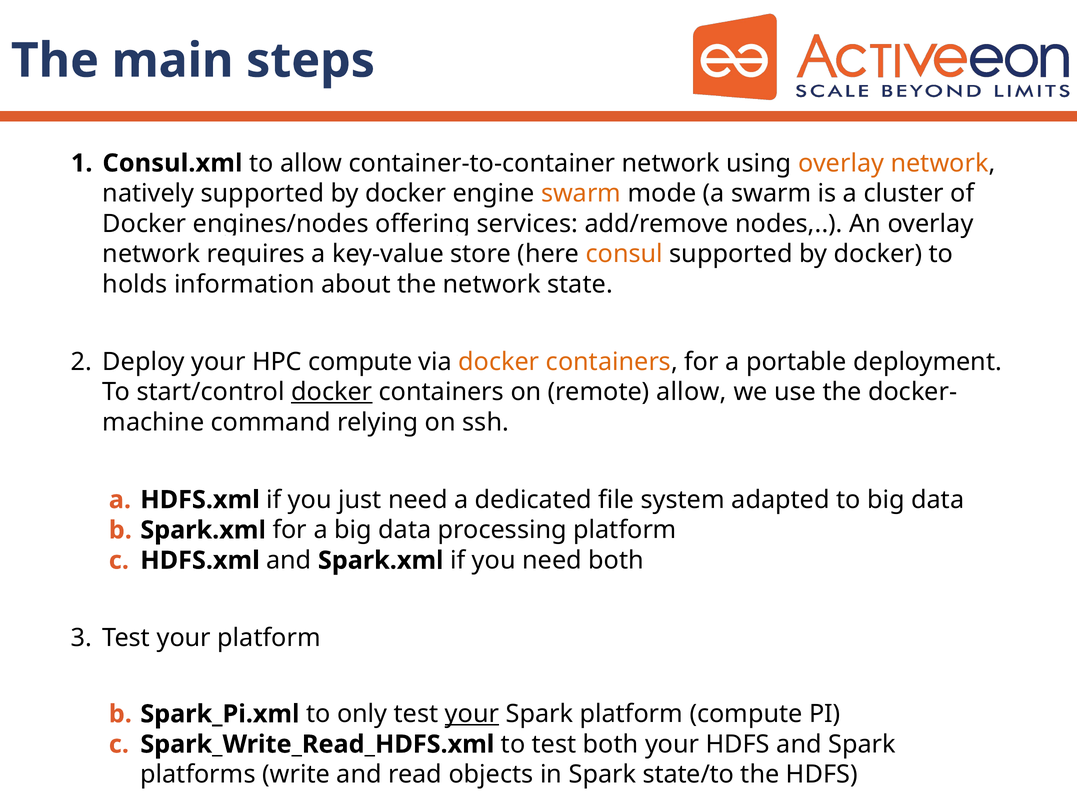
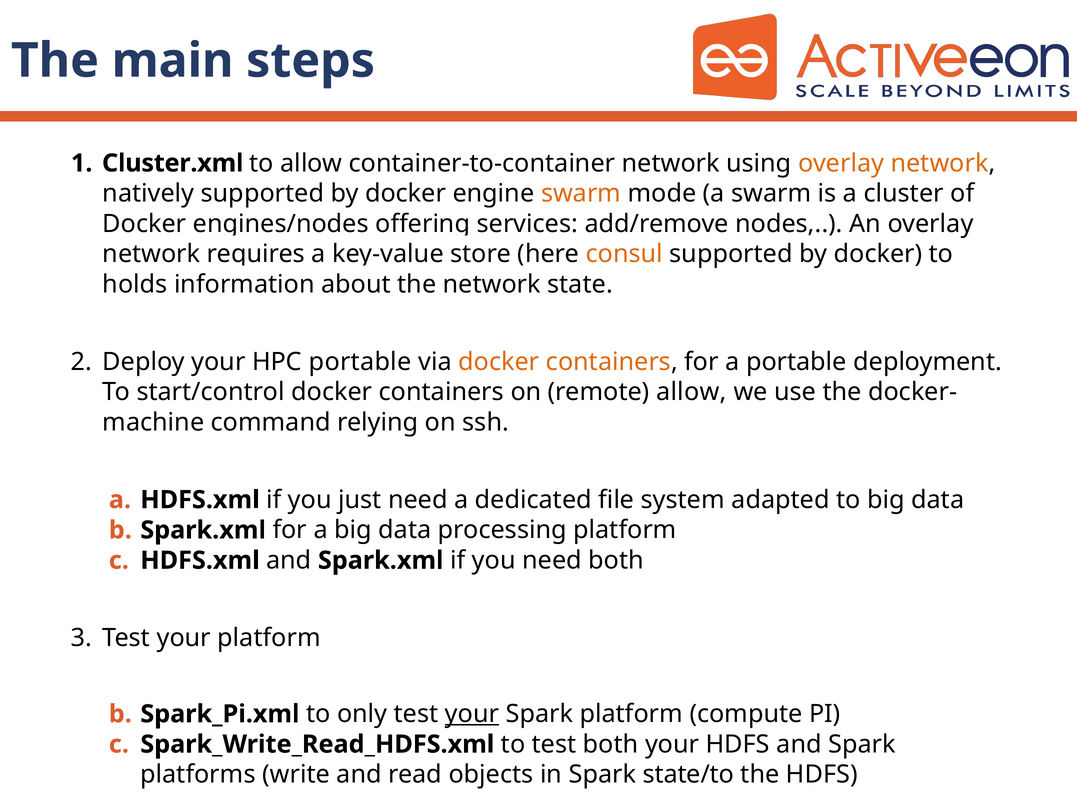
Consul.xml: Consul.xml -> Cluster.xml
HPC compute: compute -> portable
docker at (332, 392) underline: present -> none
